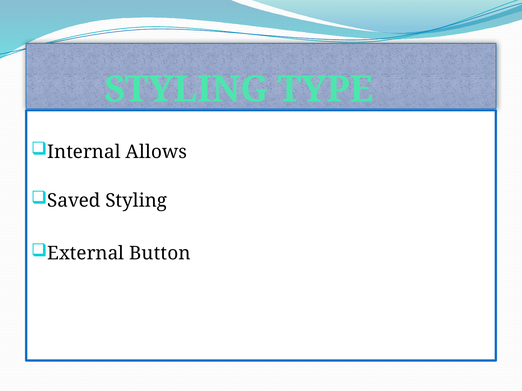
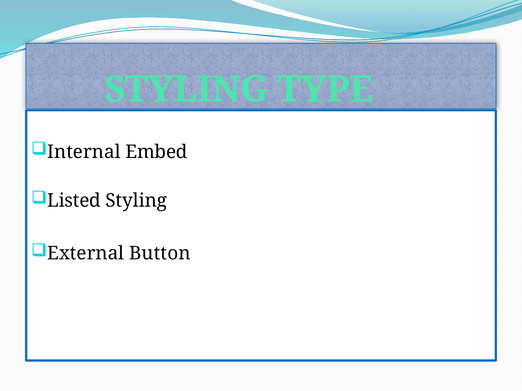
Allows: Allows -> Embed
Saved: Saved -> Listed
